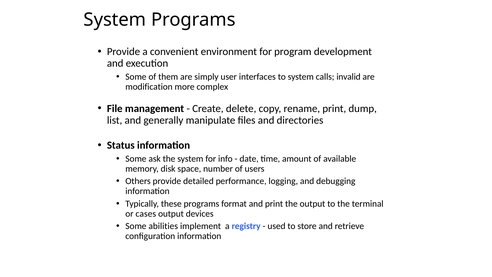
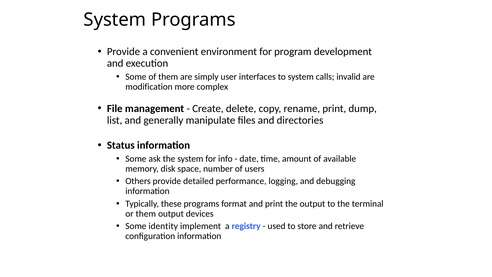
or cases: cases -> them
abilities: abilities -> identity
